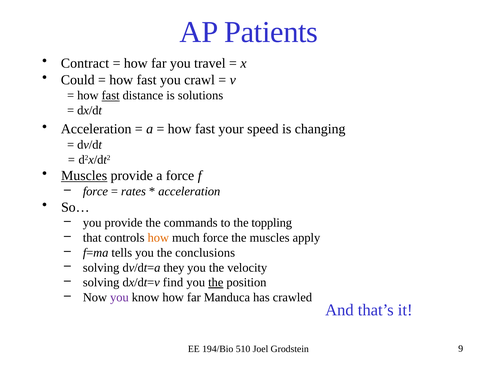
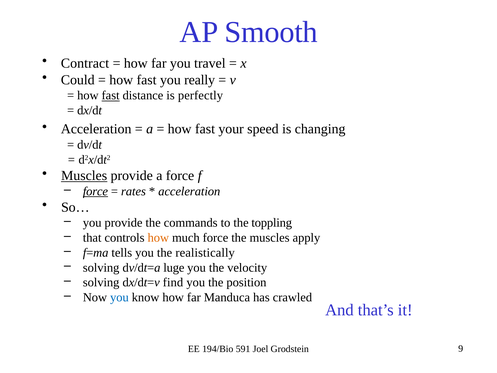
Patients: Patients -> Smooth
crawl: crawl -> really
solutions: solutions -> perfectly
force at (95, 191) underline: none -> present
conclusions: conclusions -> realistically
they: they -> luge
the at (216, 282) underline: present -> none
you at (119, 297) colour: purple -> blue
510: 510 -> 591
